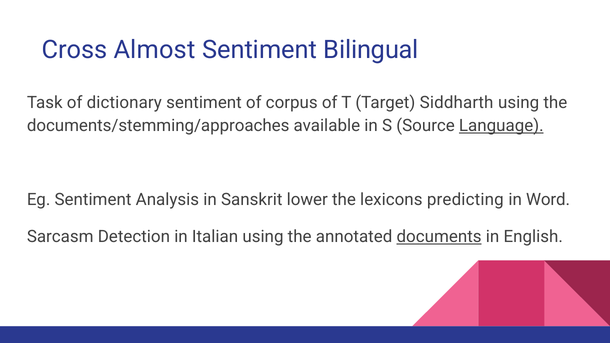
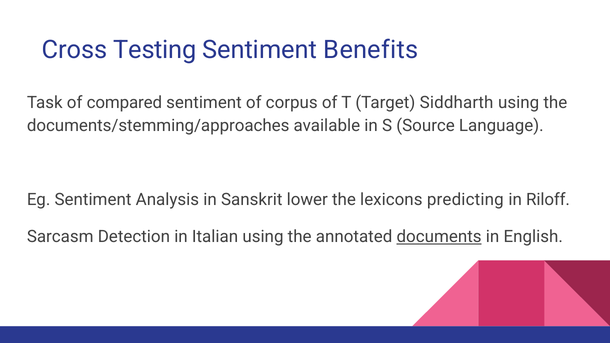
Almost: Almost -> Testing
Bilingual: Bilingual -> Benefits
dictionary: dictionary -> compared
Language underline: present -> none
Word: Word -> Riloff
